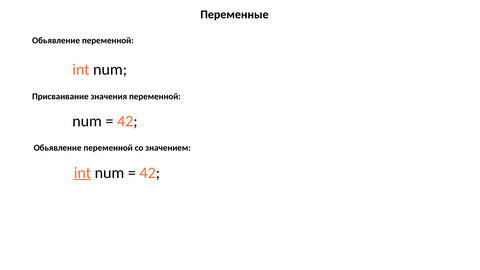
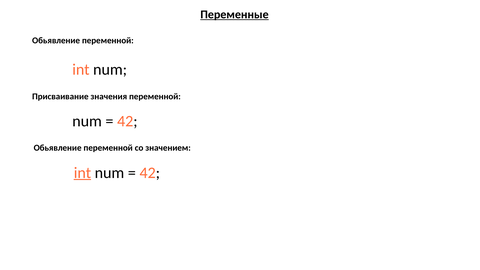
Переменные underline: none -> present
